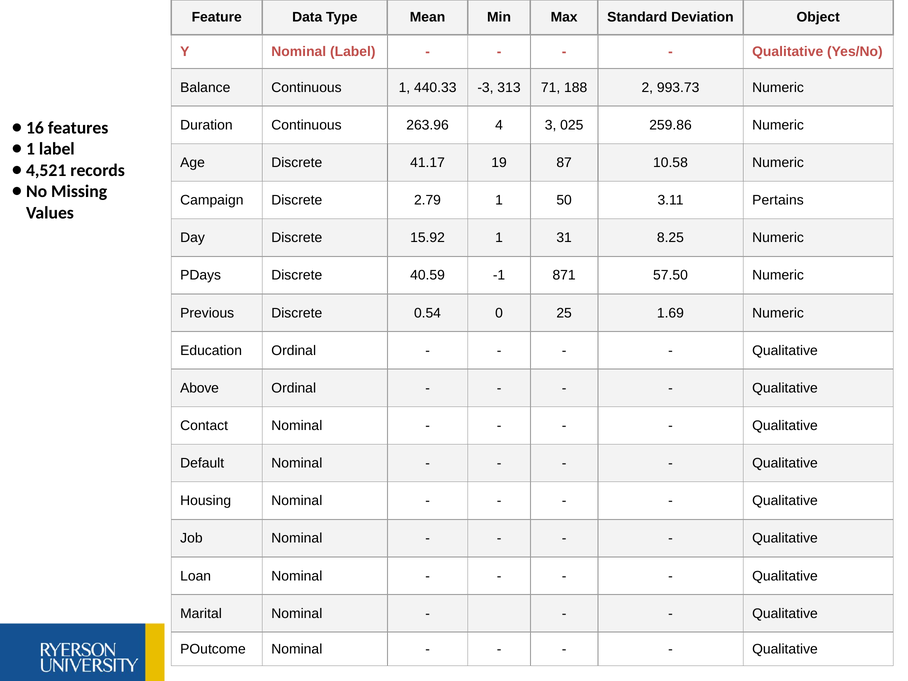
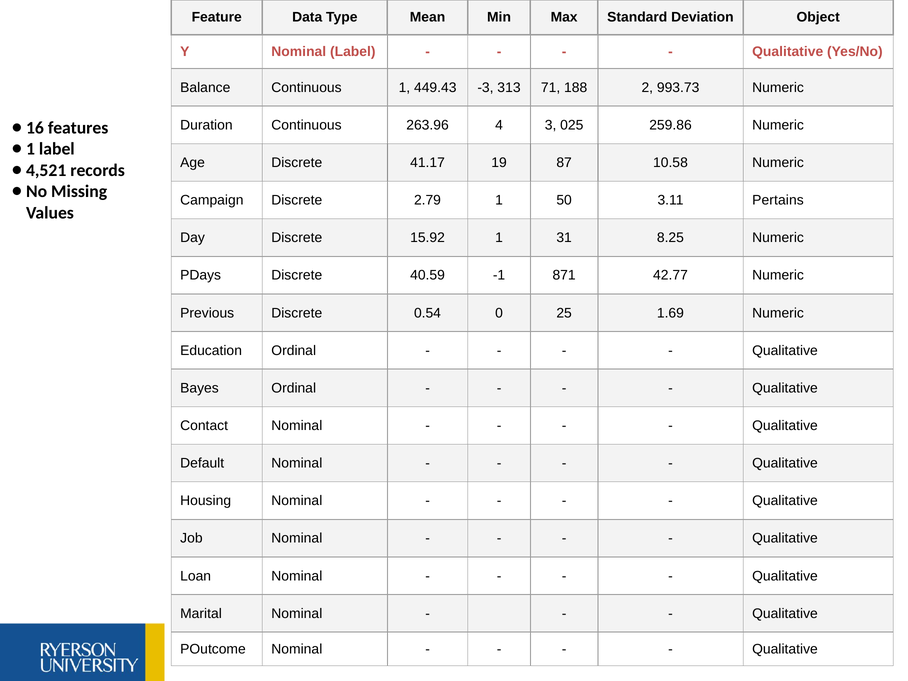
440.33: 440.33 -> 449.43
57.50: 57.50 -> 42.77
Above: Above -> Bayes
